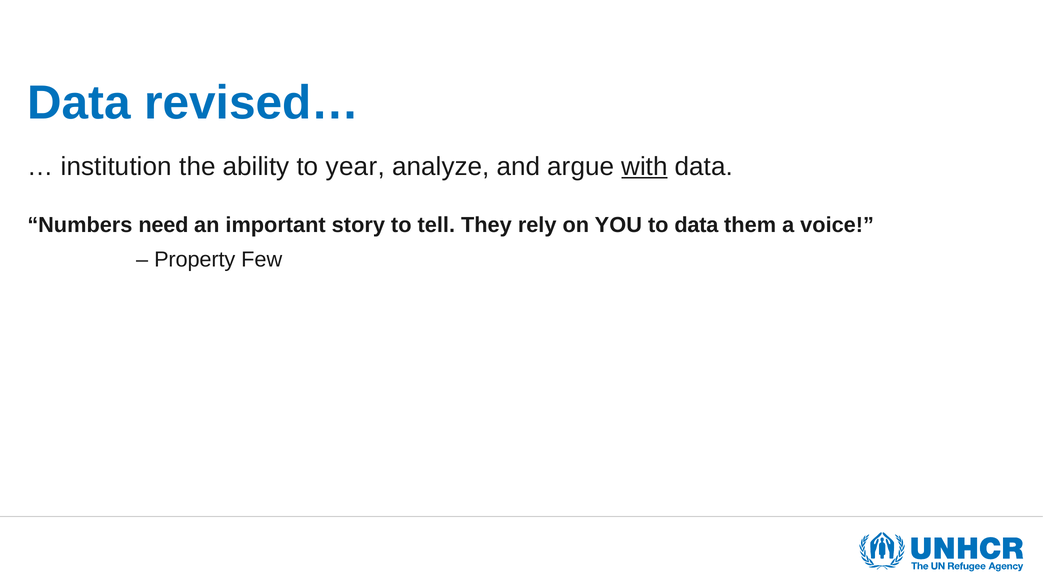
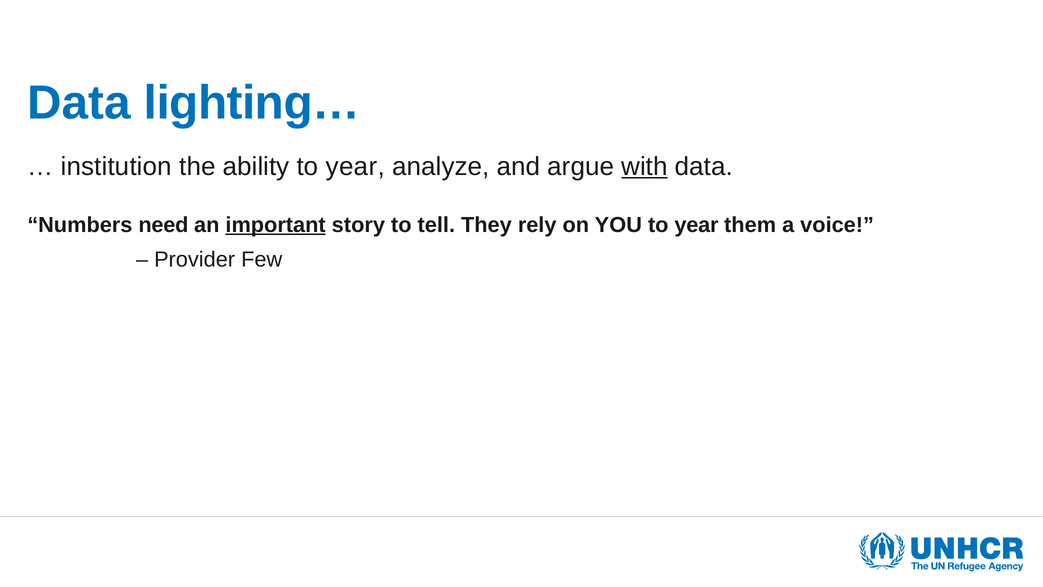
revised…: revised… -> lighting…
important underline: none -> present
YOU to data: data -> year
Property: Property -> Provider
